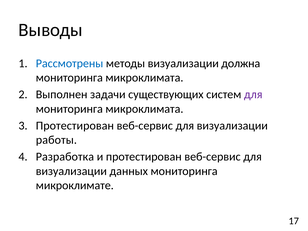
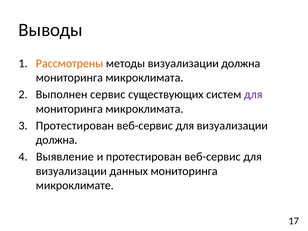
Рассмотрены colour: blue -> orange
задачи: задачи -> сервис
работы at (56, 140): работы -> должна
Разработка: Разработка -> Выявление
